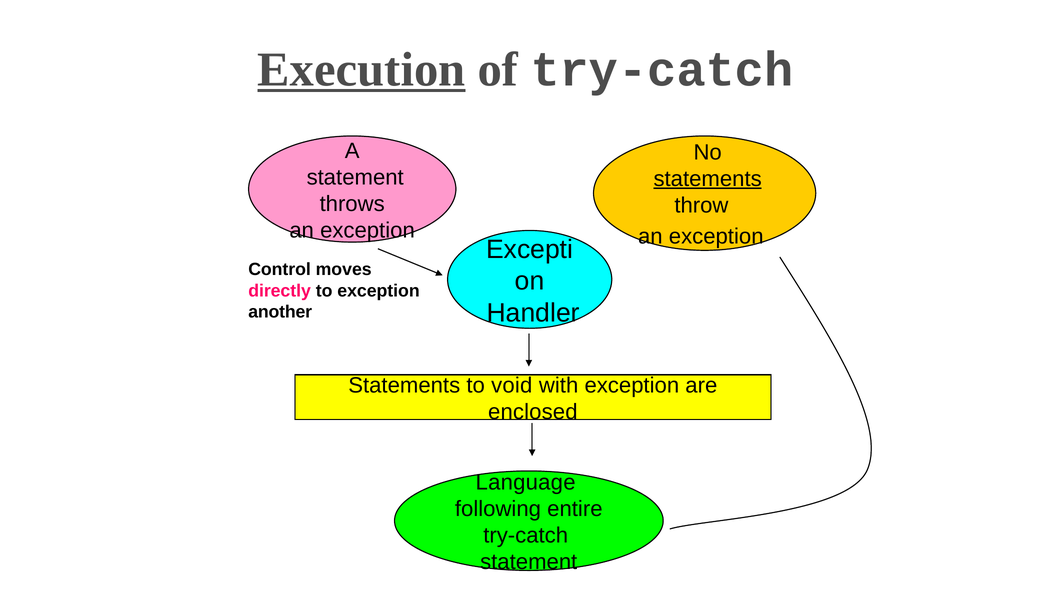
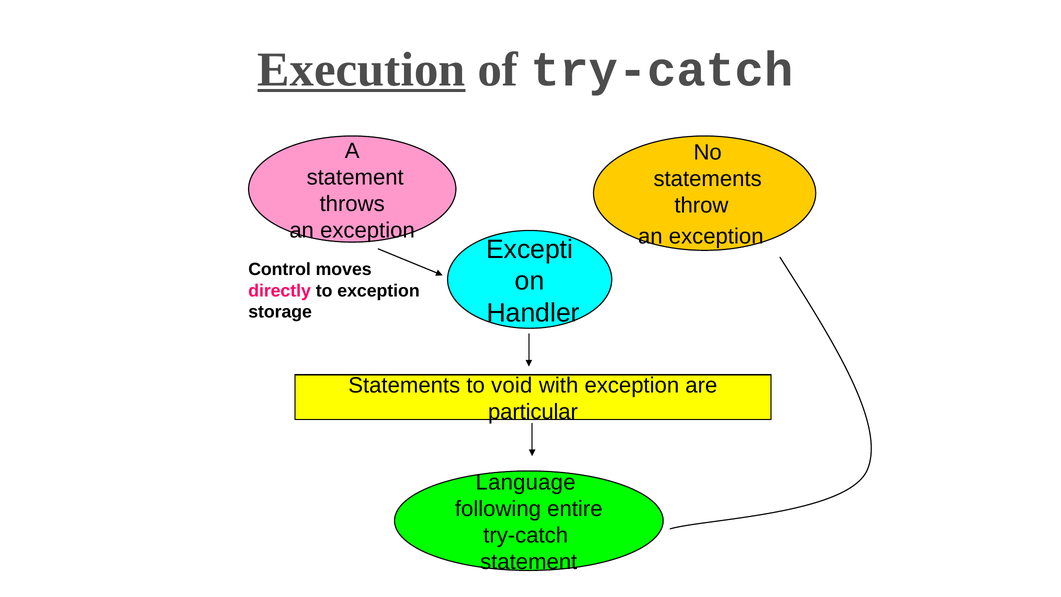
statements at (708, 179) underline: present -> none
another: another -> storage
enclosed: enclosed -> particular
